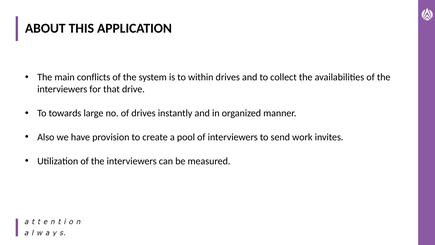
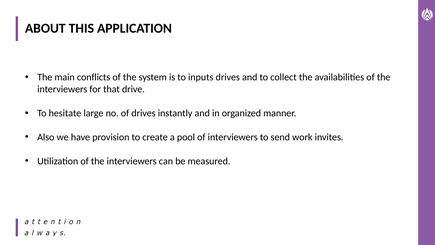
within: within -> inputs
towards: towards -> hesitate
